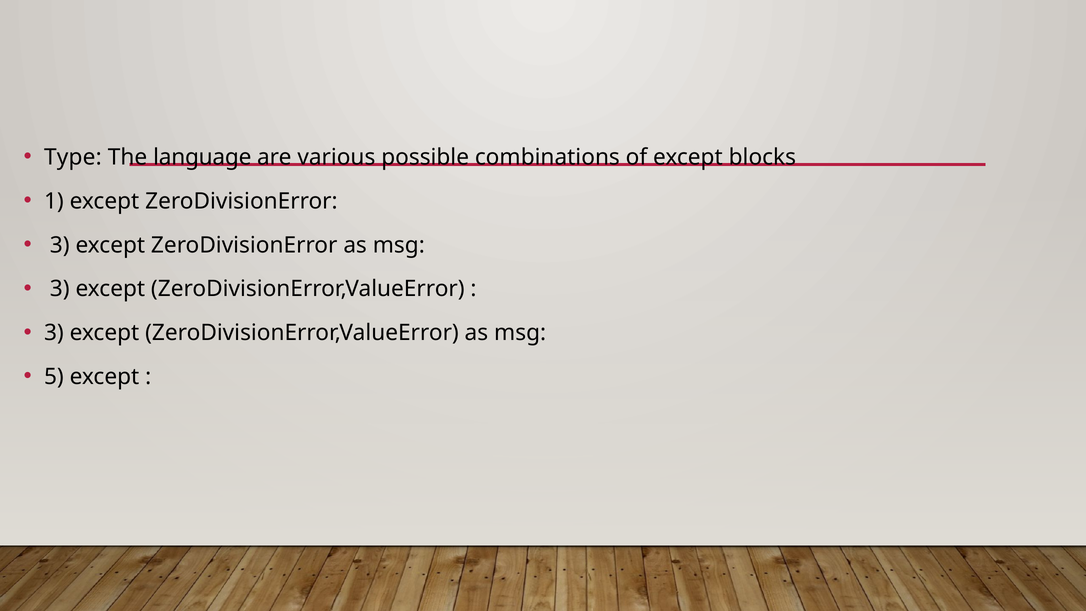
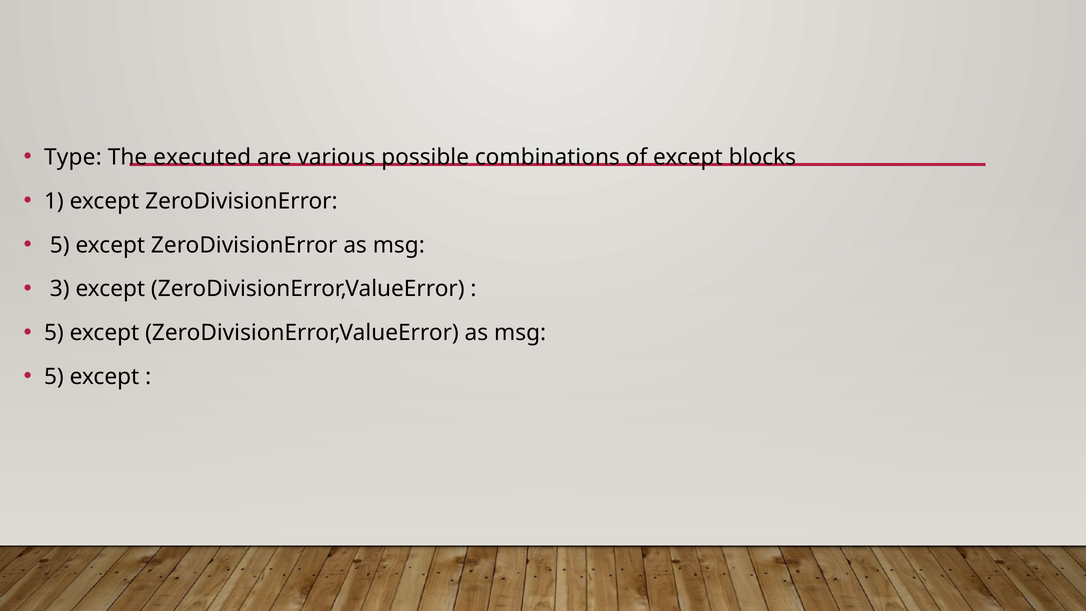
language: language -> executed
3 at (60, 245): 3 -> 5
3 at (54, 333): 3 -> 5
